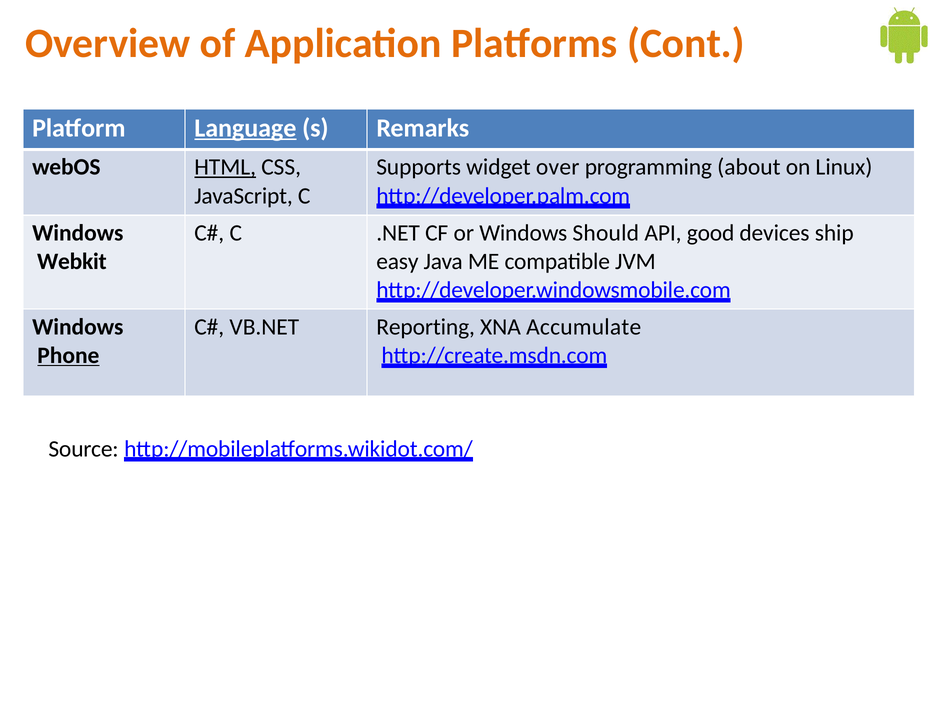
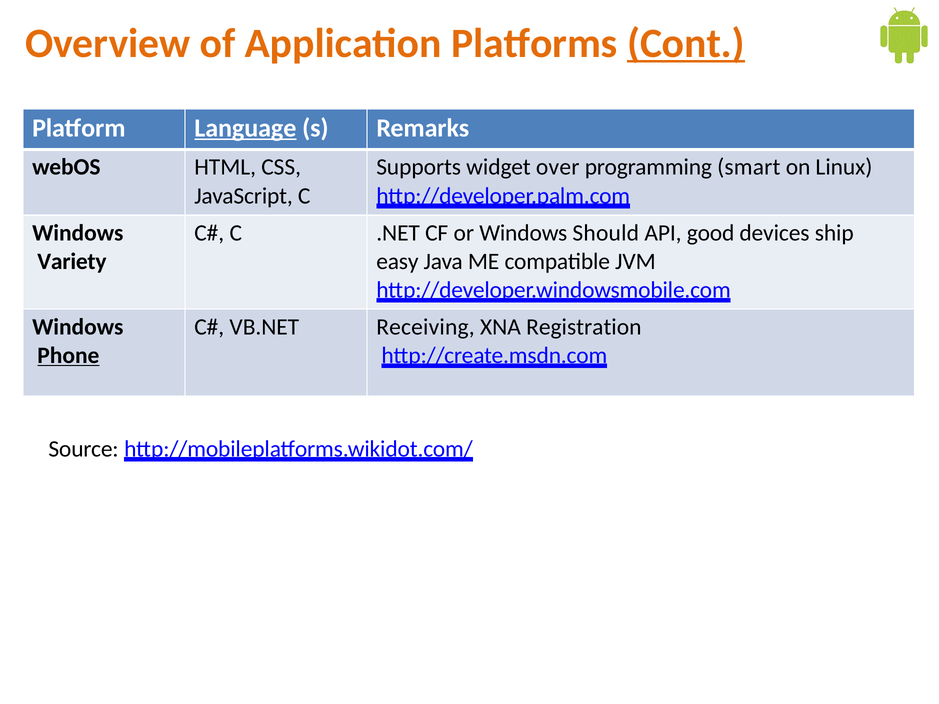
Cont underline: none -> present
HTML underline: present -> none
about: about -> smart
Webkit: Webkit -> Variety
Reporting: Reporting -> Receiving
Accumulate: Accumulate -> Registration
